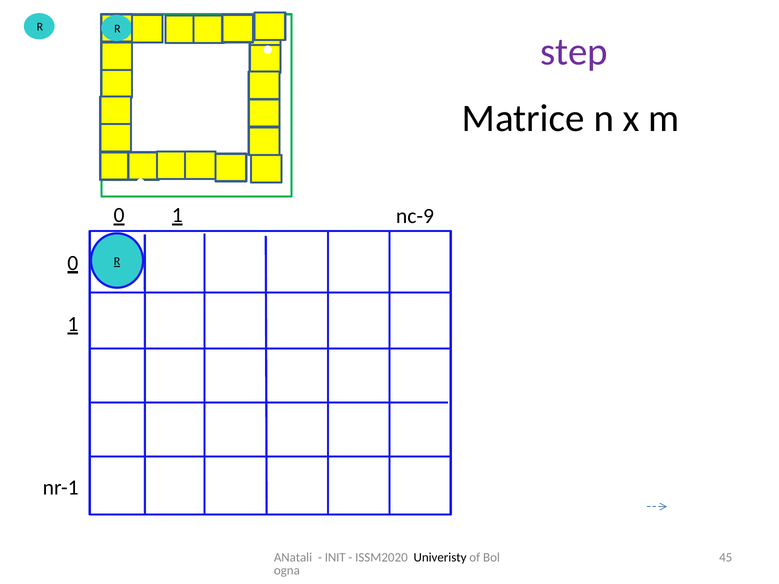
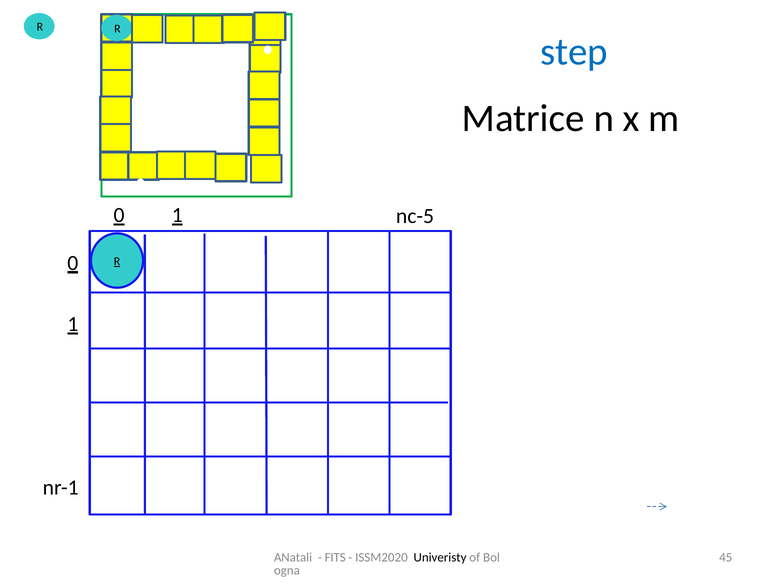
step colour: purple -> blue
nc-9: nc-9 -> nc-5
INIT: INIT -> FITS
